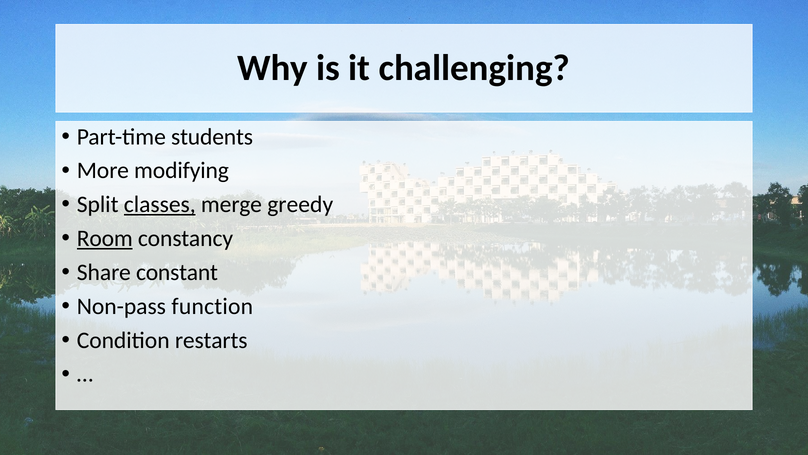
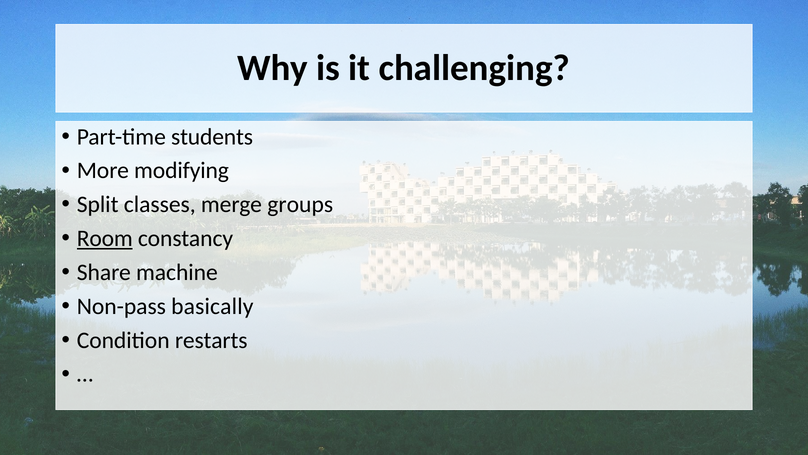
classes underline: present -> none
greedy: greedy -> groups
constant: constant -> machine
function: function -> basically
